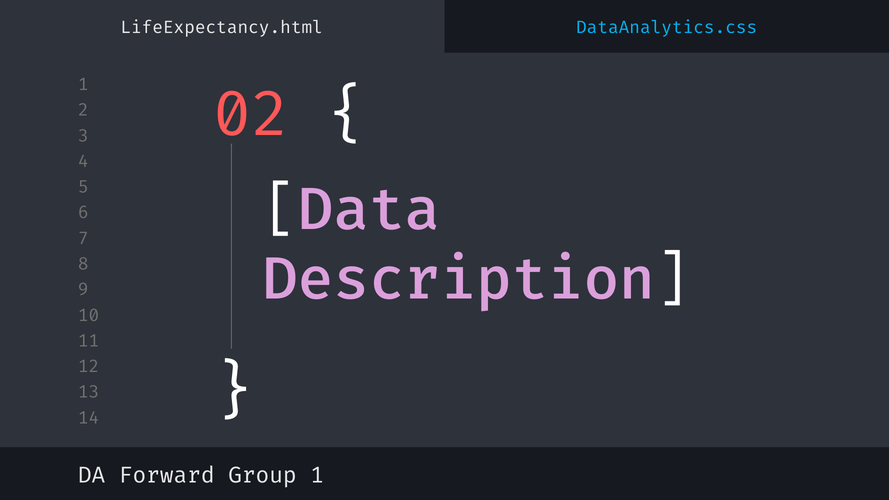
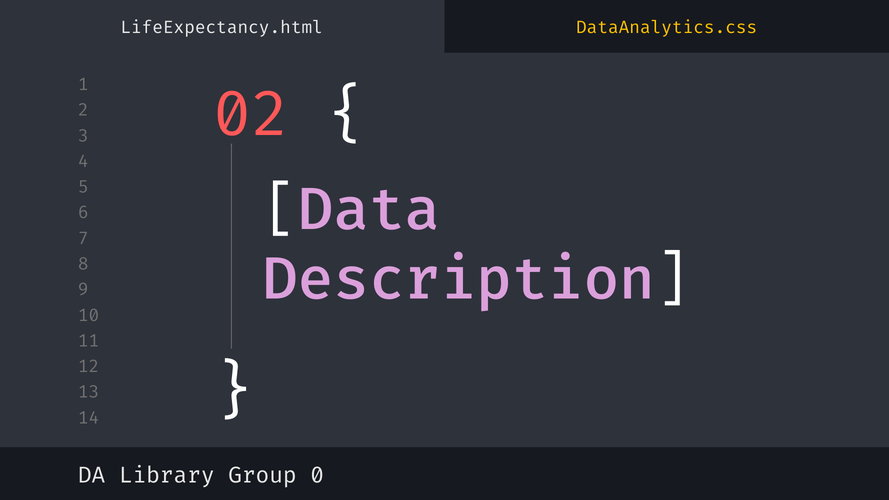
DataAnalytics.css colour: light blue -> yellow
Forward: Forward -> Library
Group 1: 1 -> 0
